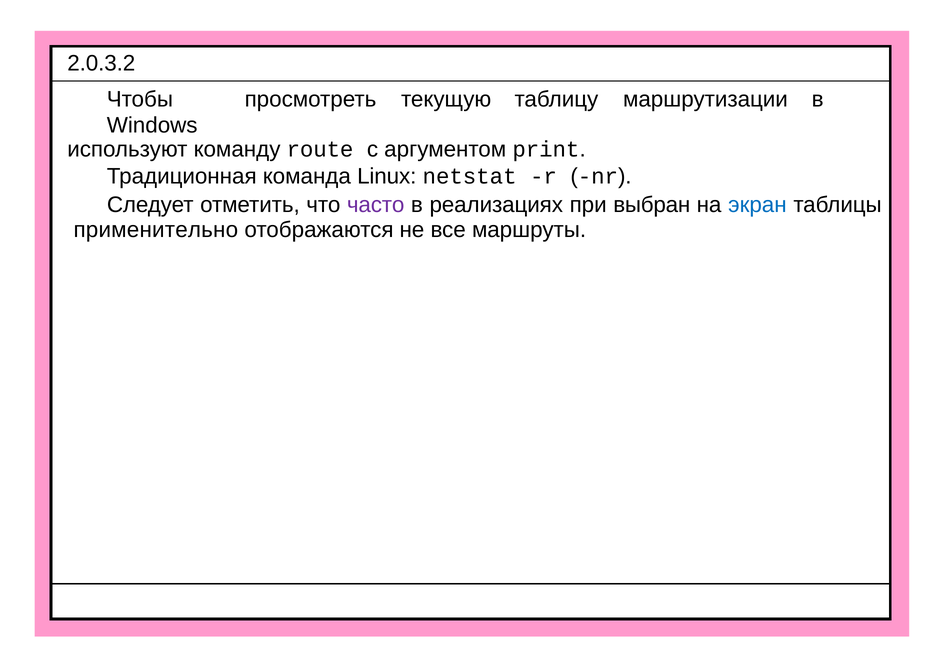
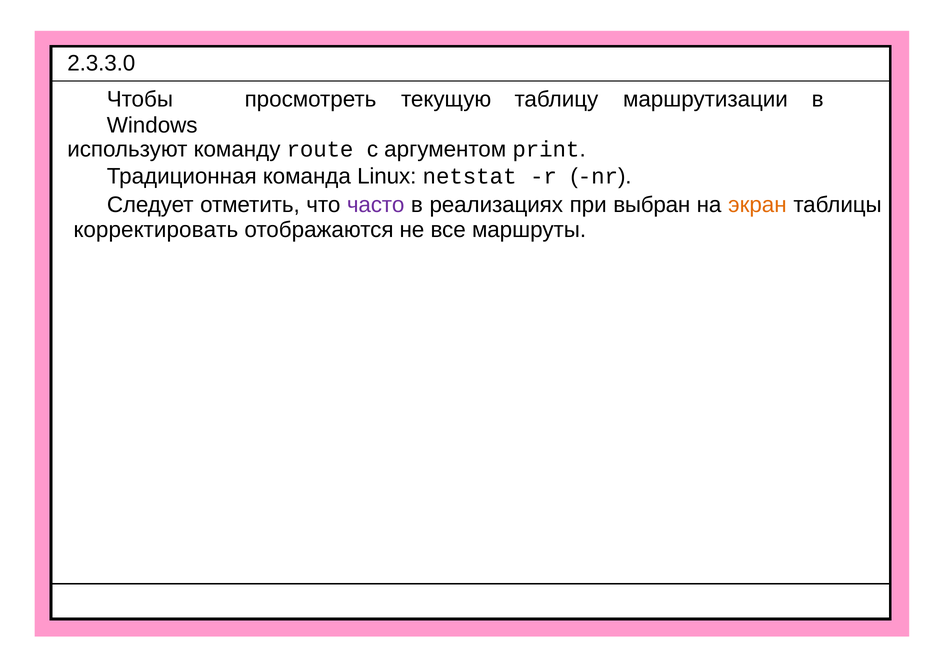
2.0.3.2: 2.0.3.2 -> 2.3.3.0
экран colour: blue -> orange
применительно: применительно -> корректировать
